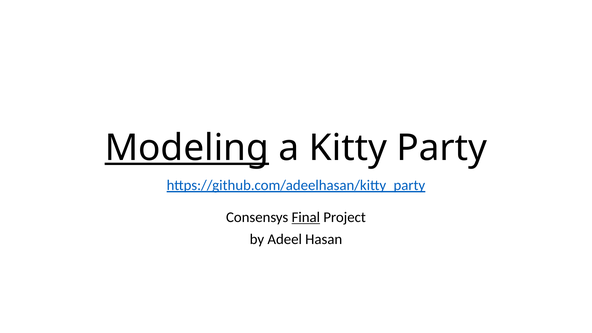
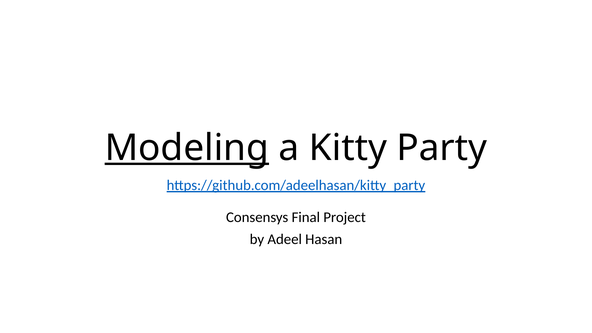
Final underline: present -> none
